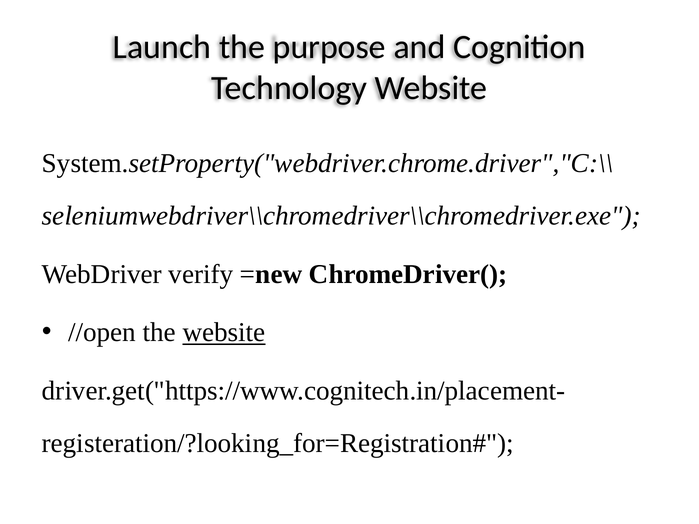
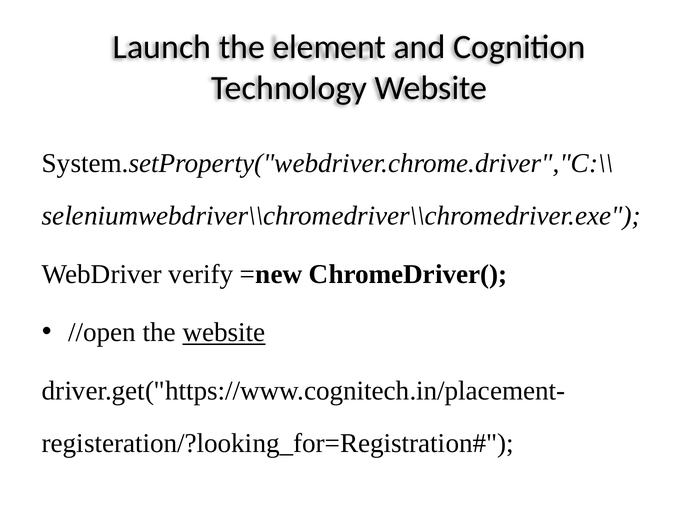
purpose: purpose -> element
